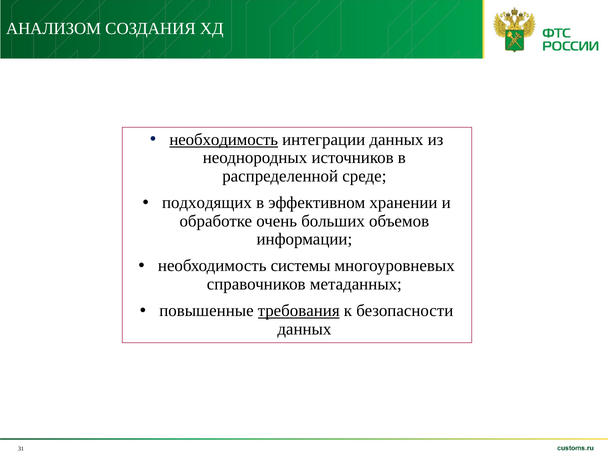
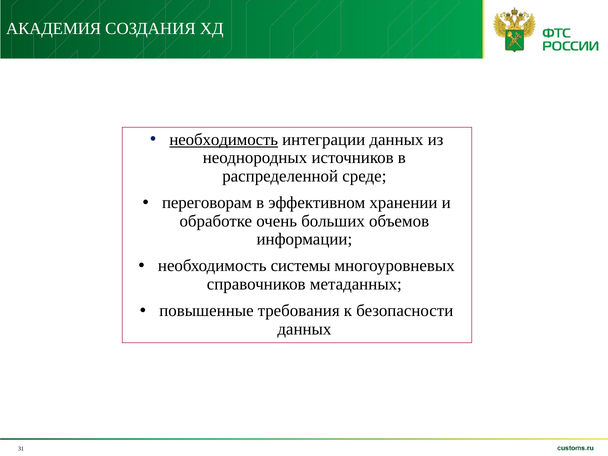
АНАЛИЗОМ: АНАЛИЗОМ -> АКАДЕМИЯ
подходящих: подходящих -> переговорам
требования underline: present -> none
